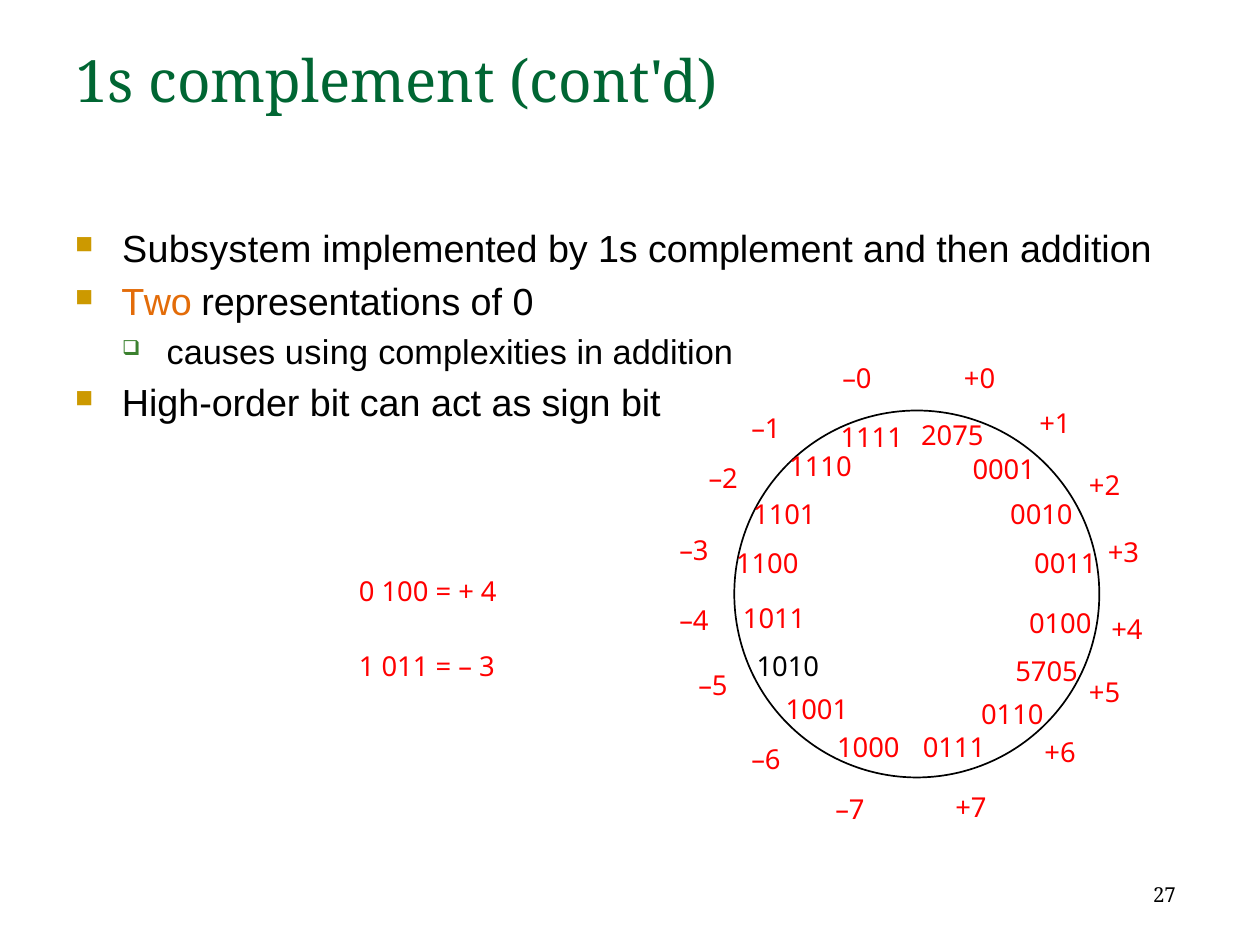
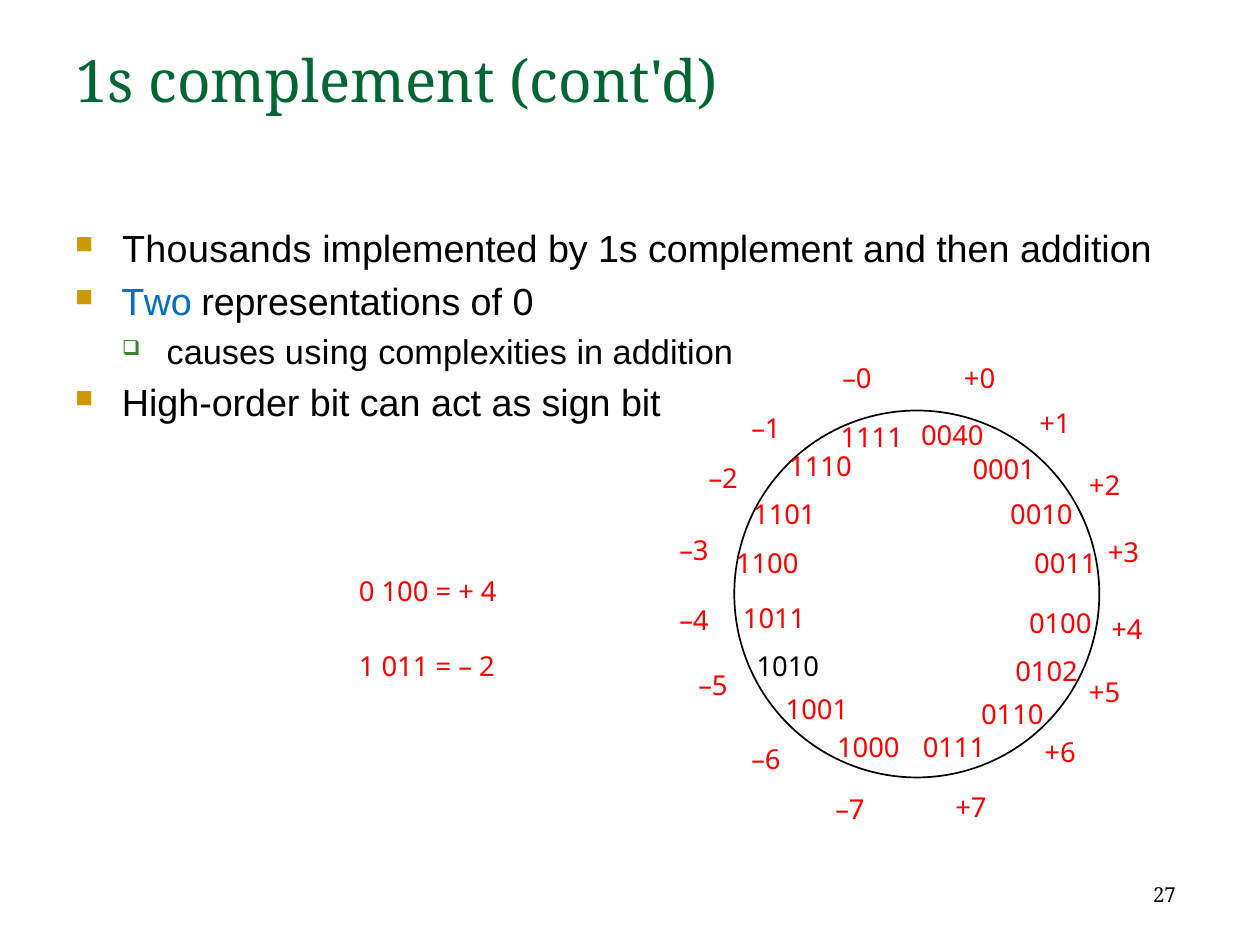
Subsystem: Subsystem -> Thousands
Two colour: orange -> blue
2075: 2075 -> 0040
3: 3 -> 2
5705: 5705 -> 0102
